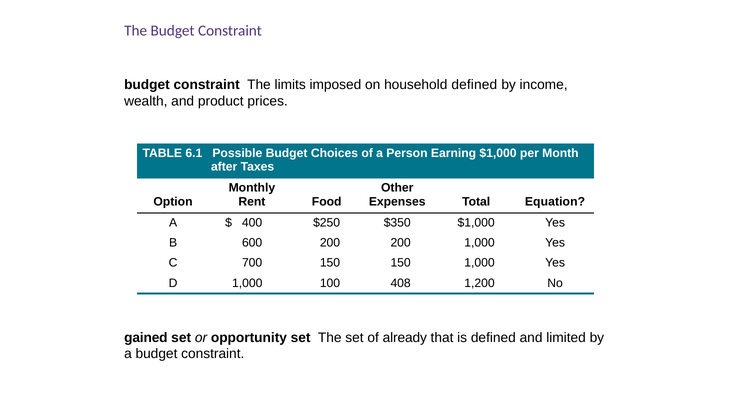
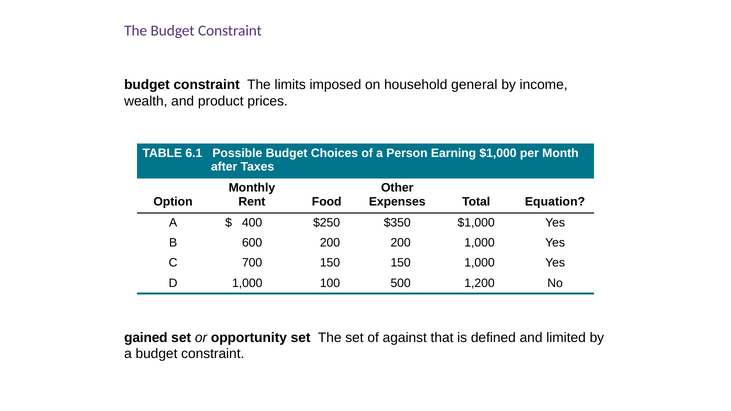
household defined: defined -> general
408: 408 -> 500
already: already -> against
